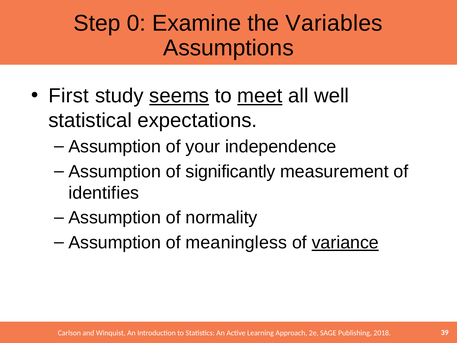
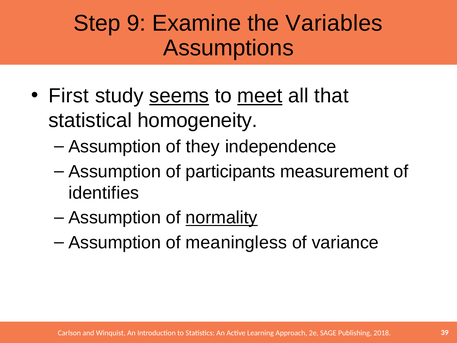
0: 0 -> 9
well: well -> that
expectations: expectations -> homogeneity
your: your -> they
significantly: significantly -> participants
normality underline: none -> present
variance underline: present -> none
